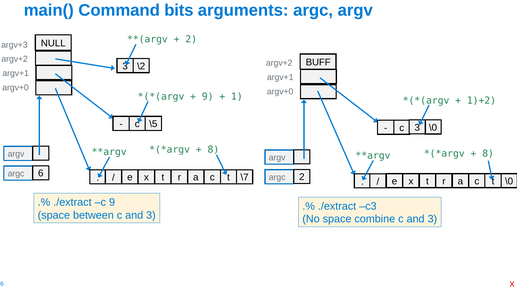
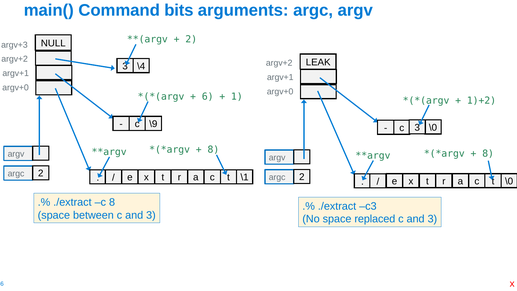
BUFF: BUFF -> LEAK
\2: \2 -> \4
9 at (208, 97): 9 -> 6
\5: \5 -> \9
6 at (41, 173): 6 -> 2
\7: \7 -> \1
c 9: 9 -> 8
combine: combine -> replaced
